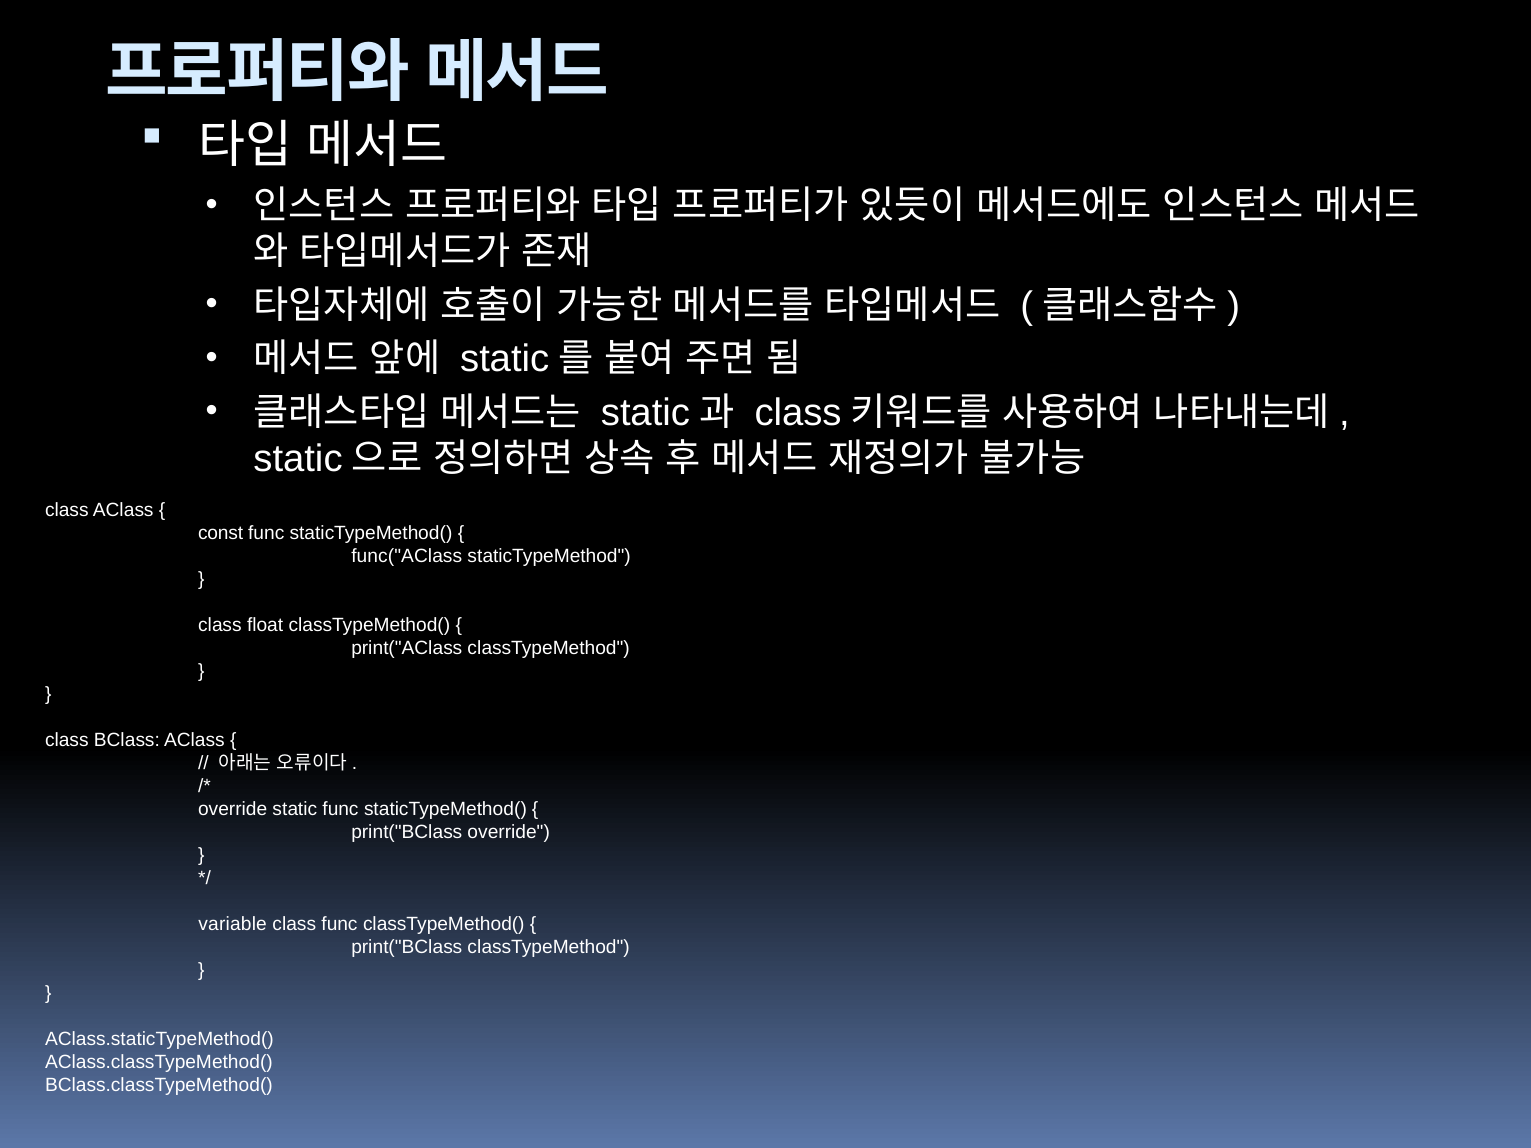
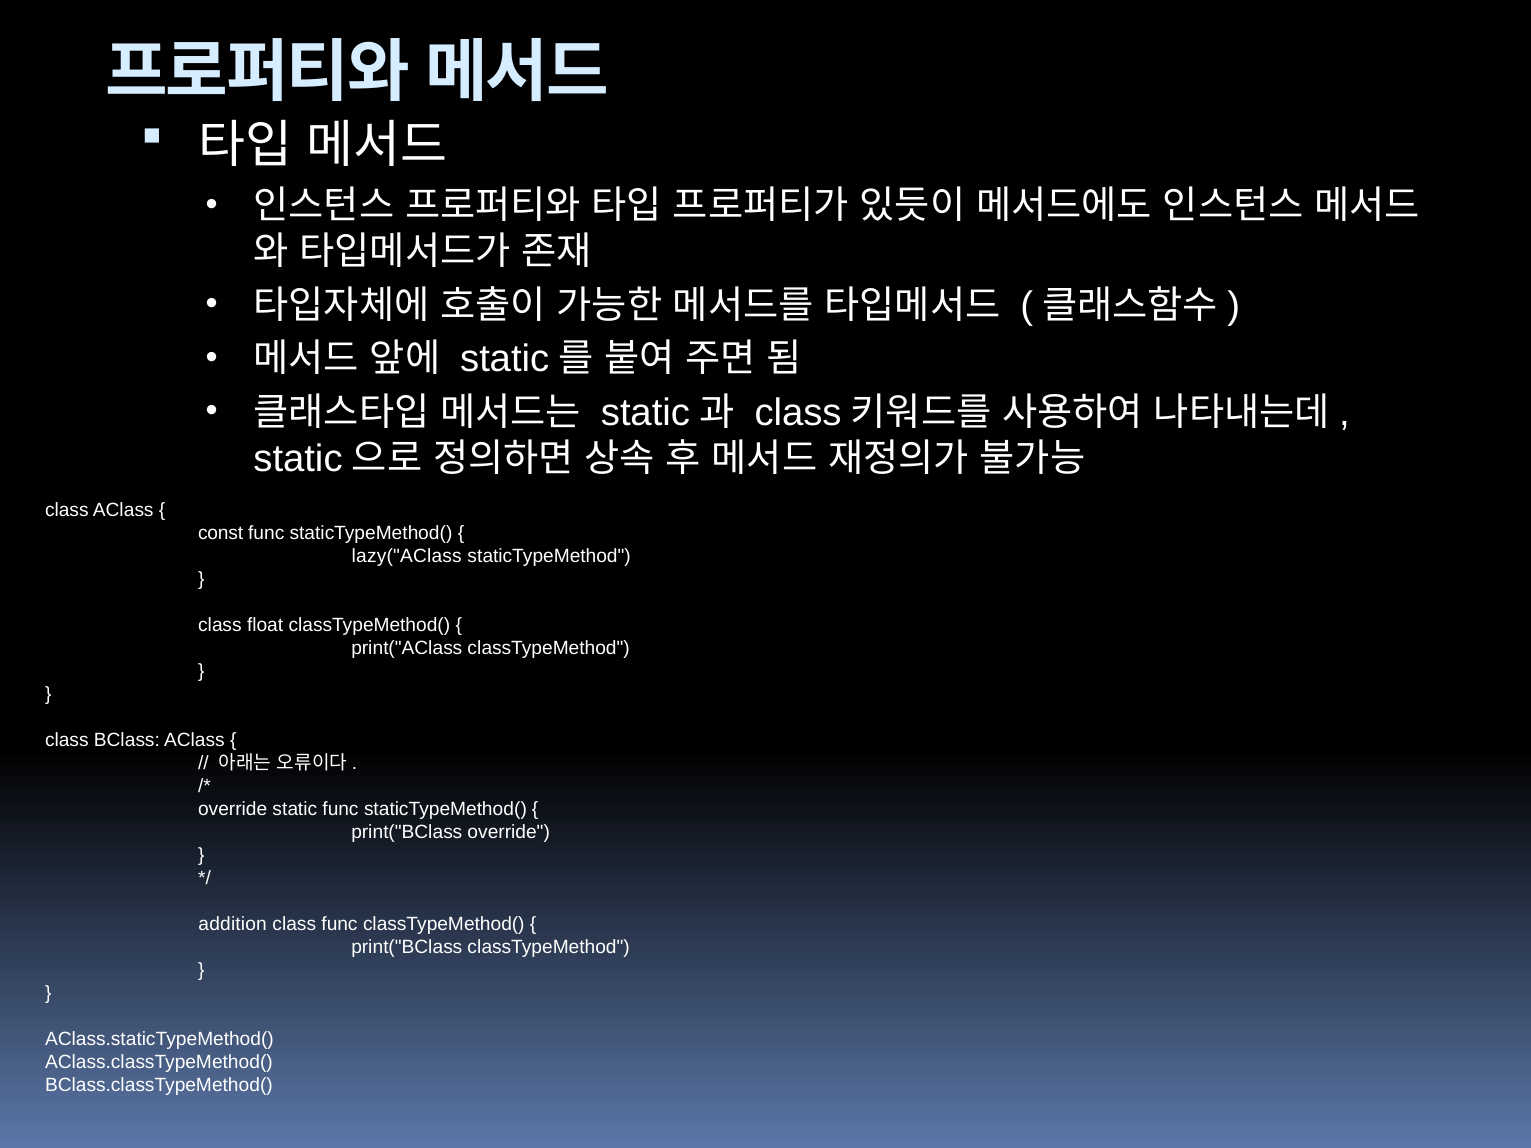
func("AClass: func("AClass -> lazy("AClass
variable: variable -> addition
